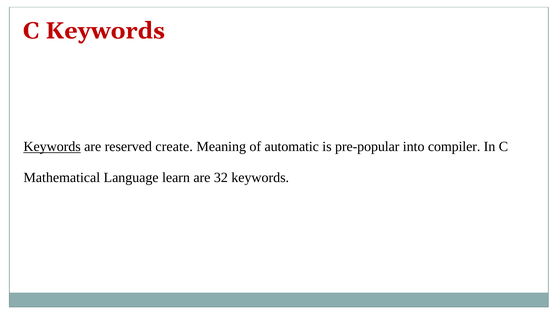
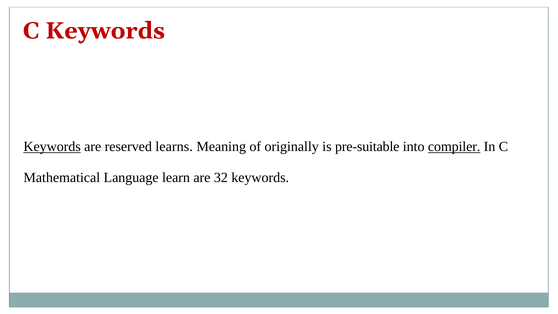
create: create -> learns
automatic: automatic -> originally
pre-popular: pre-popular -> pre-suitable
compiler underline: none -> present
